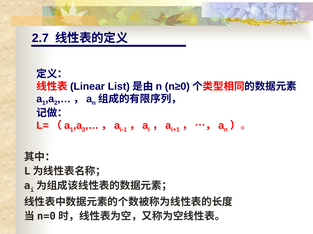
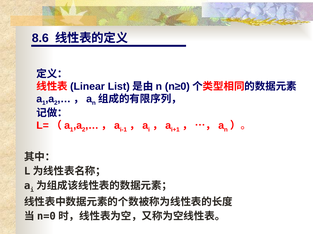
2.7: 2.7 -> 8.6
